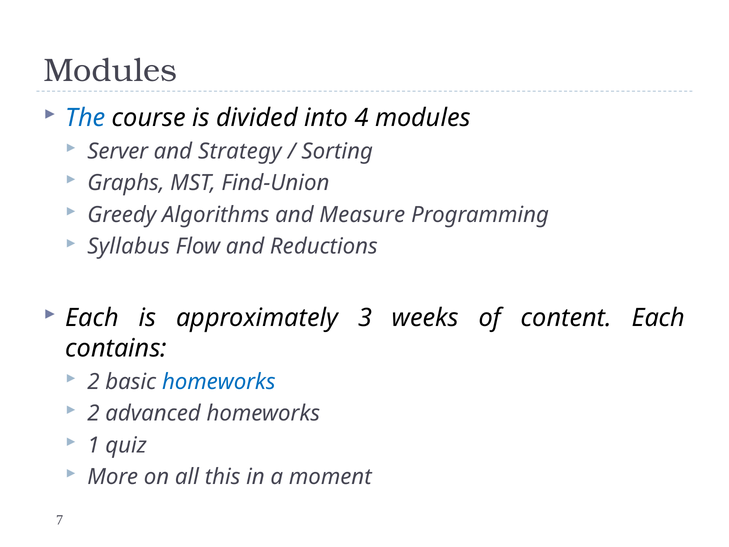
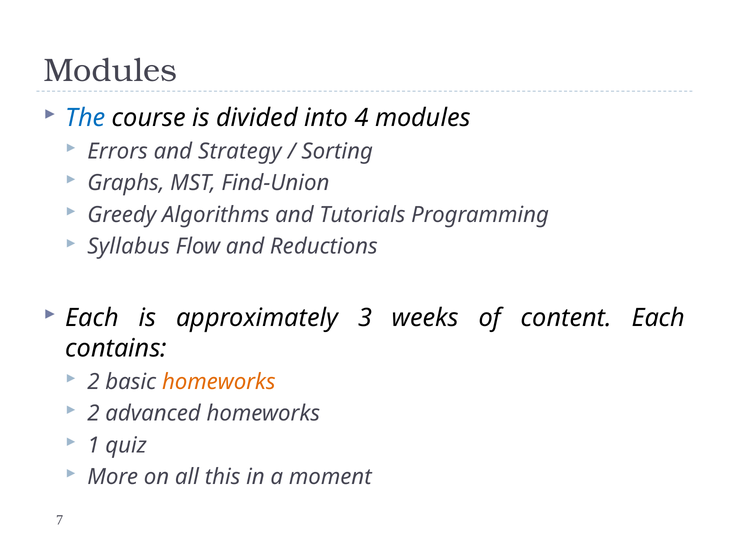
Server: Server -> Errors
Measure: Measure -> Tutorials
homeworks at (219, 381) colour: blue -> orange
